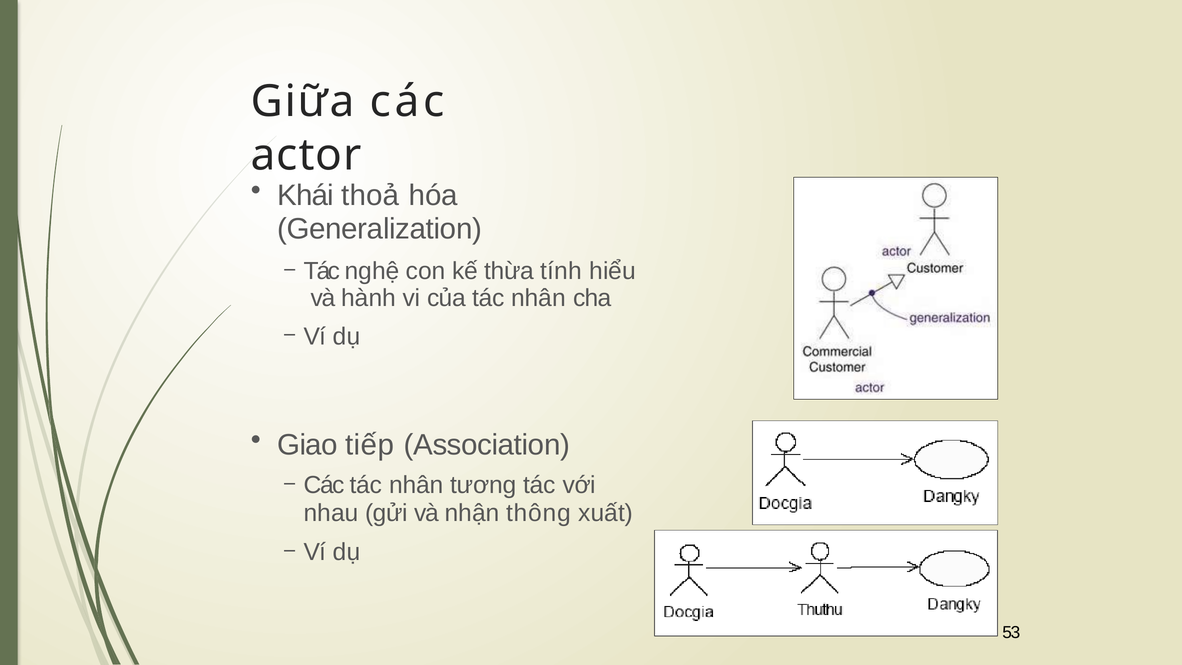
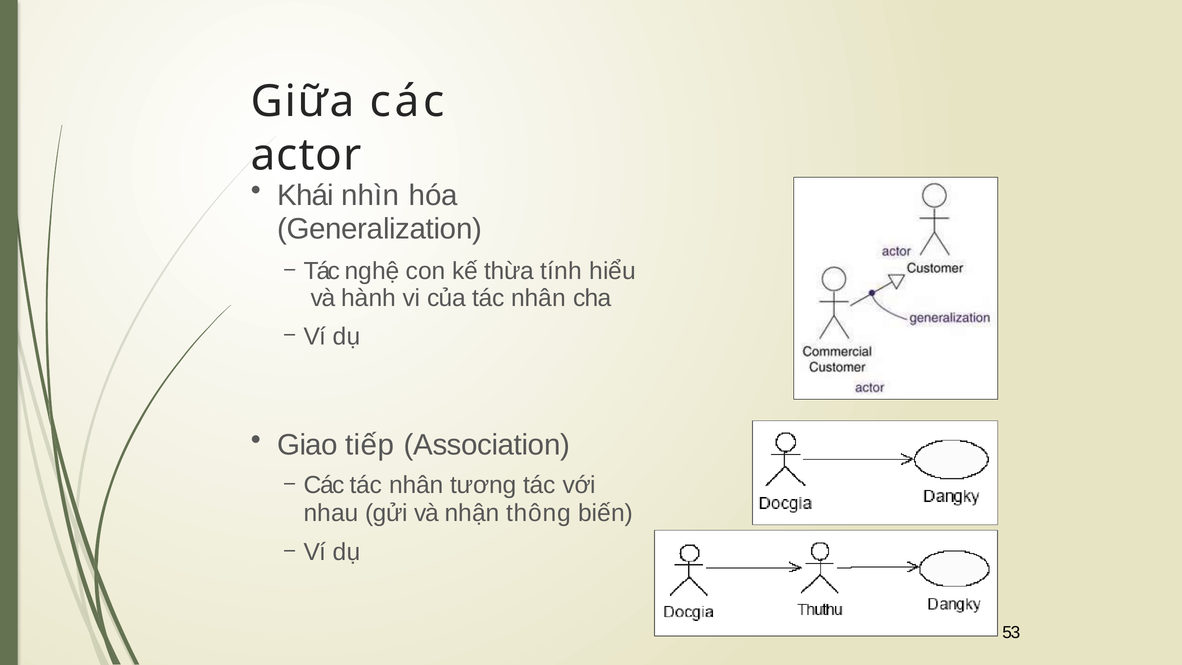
thoả: thoả -> nhìn
xuất: xuất -> biến
